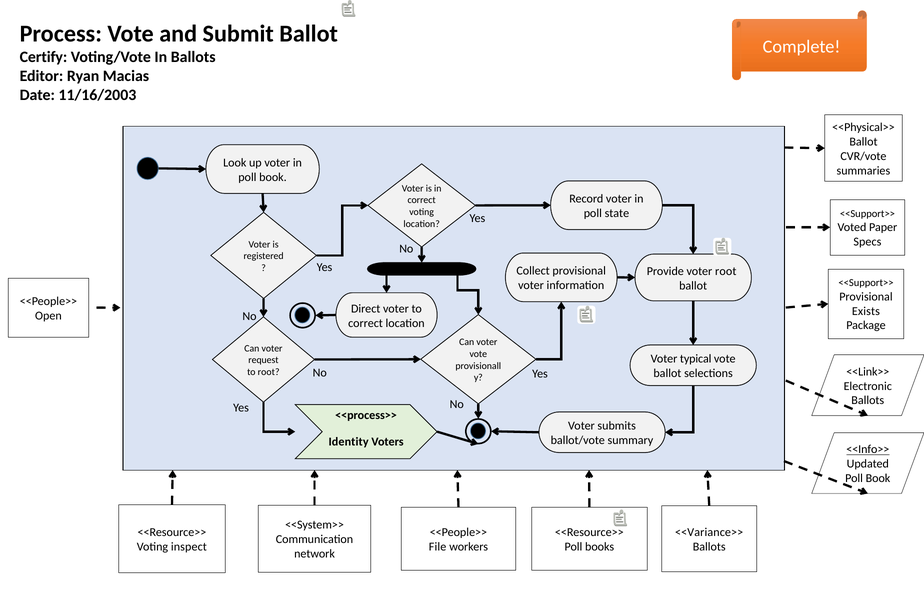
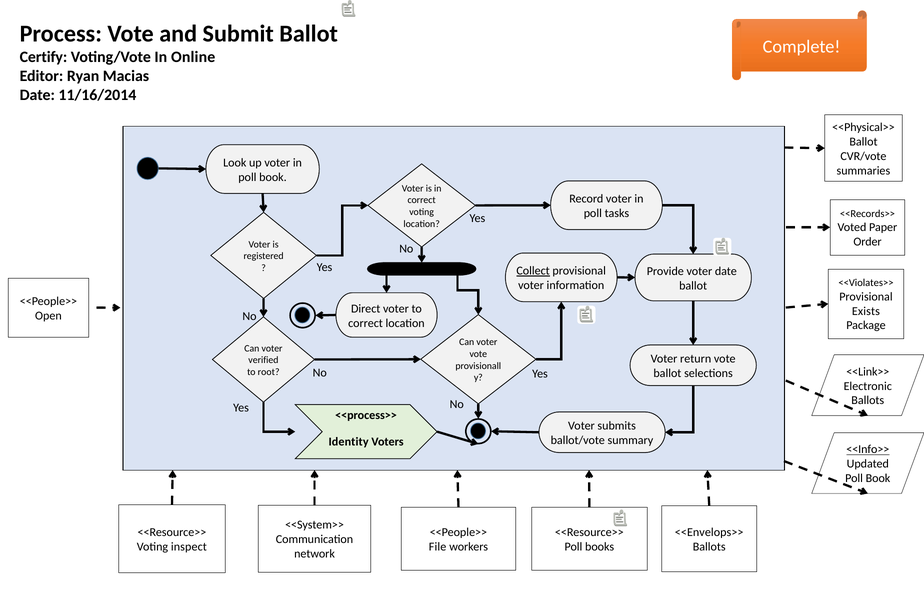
In Ballots: Ballots -> Online
11/16/2003: 11/16/2003 -> 11/16/2014
state: state -> tasks
<<Support>> at (867, 214): <<Support>> -> <<Records>>
Specs: Specs -> Order
Collect underline: none -> present
voter root: root -> date
<<Support>> at (866, 283): <<Support>> -> <<Violates>>
typical: typical -> return
request: request -> verified
<<Variance>>: <<Variance>> -> <<Envelops>>
